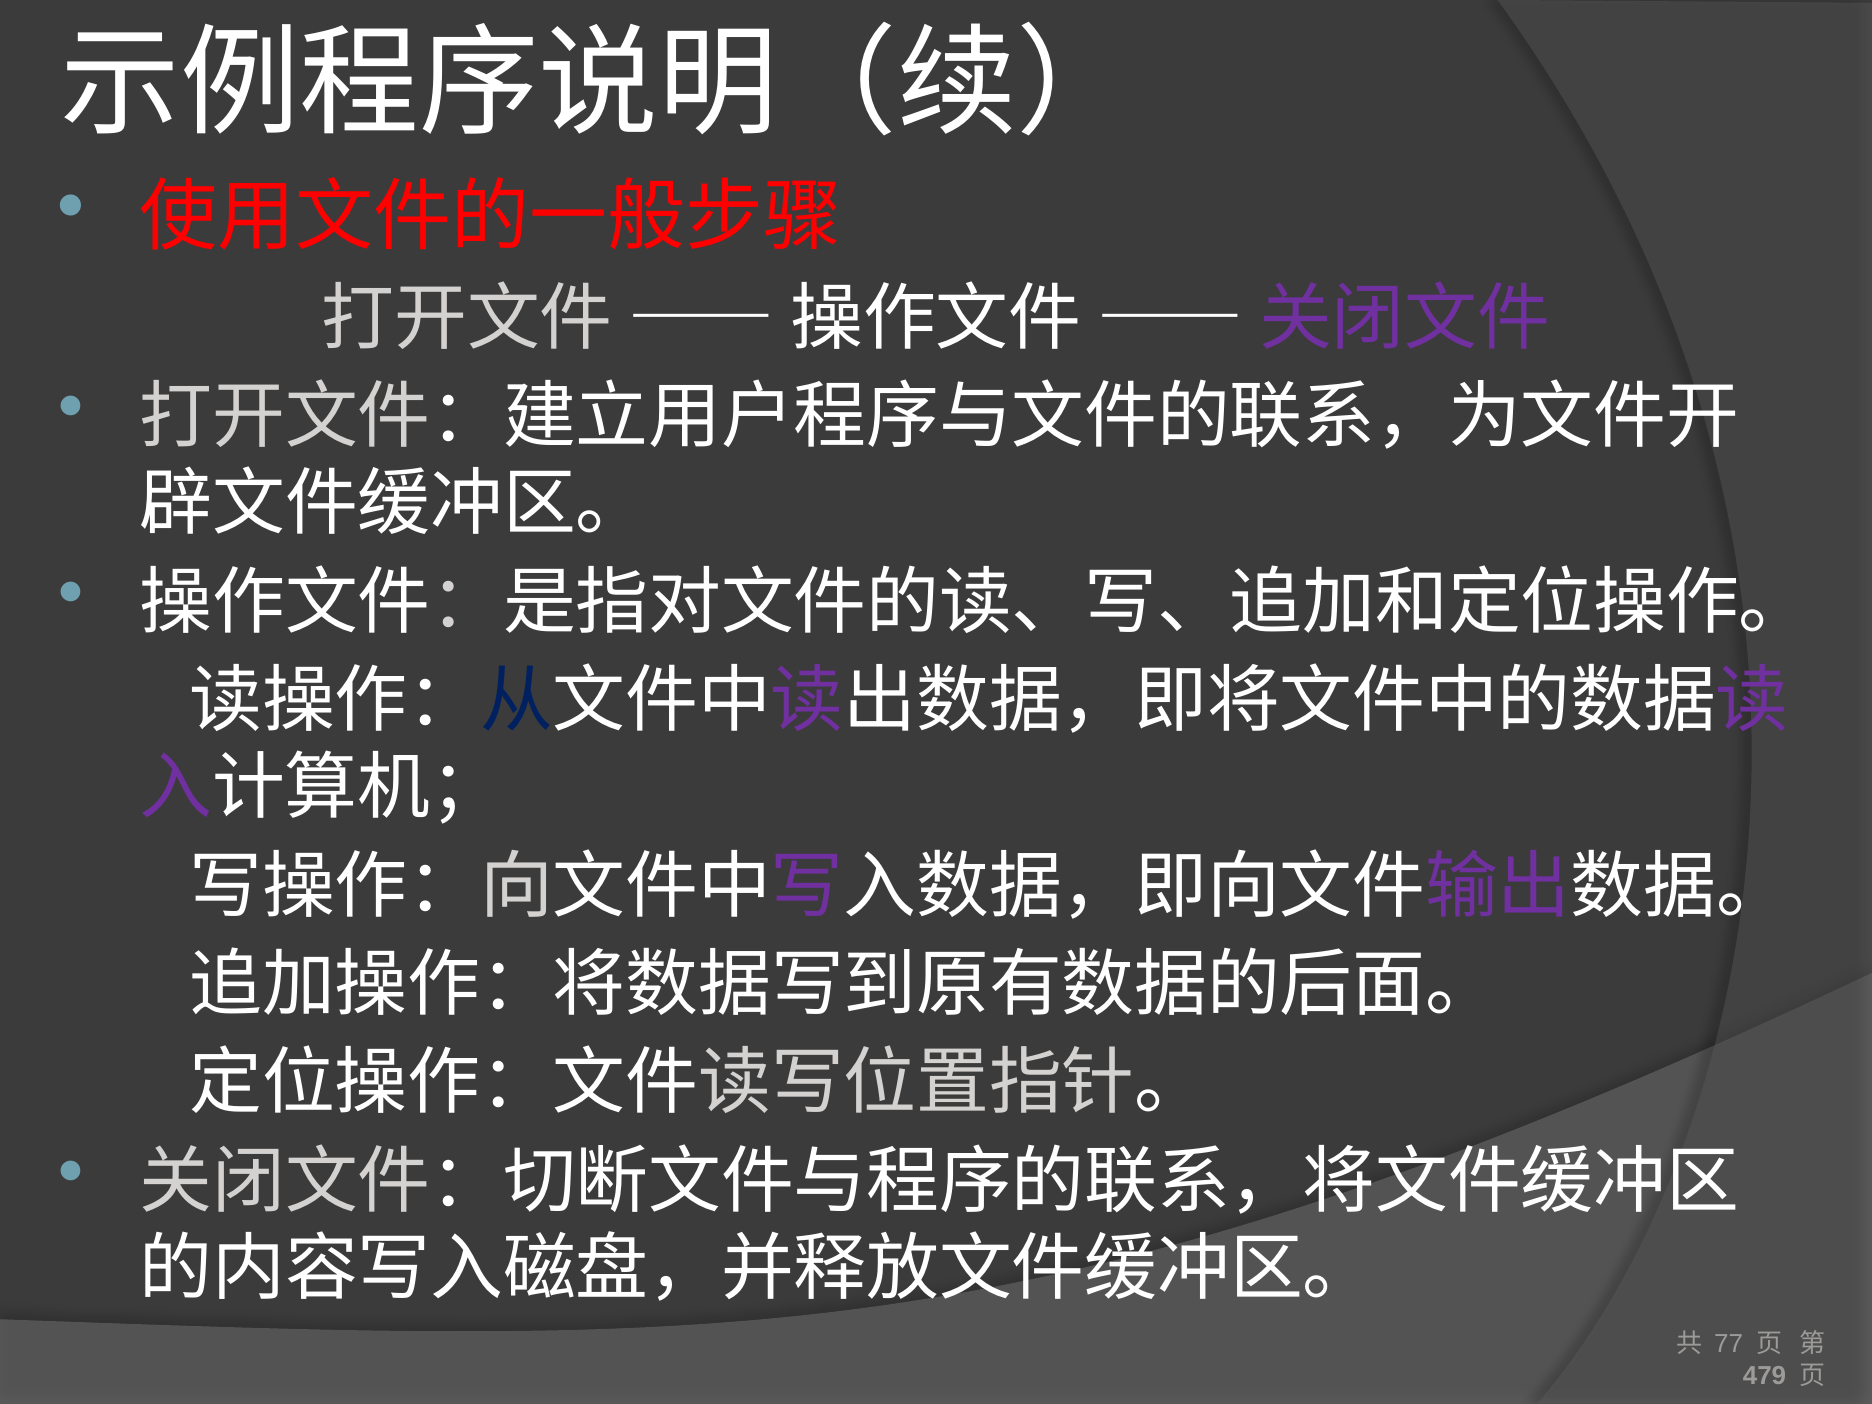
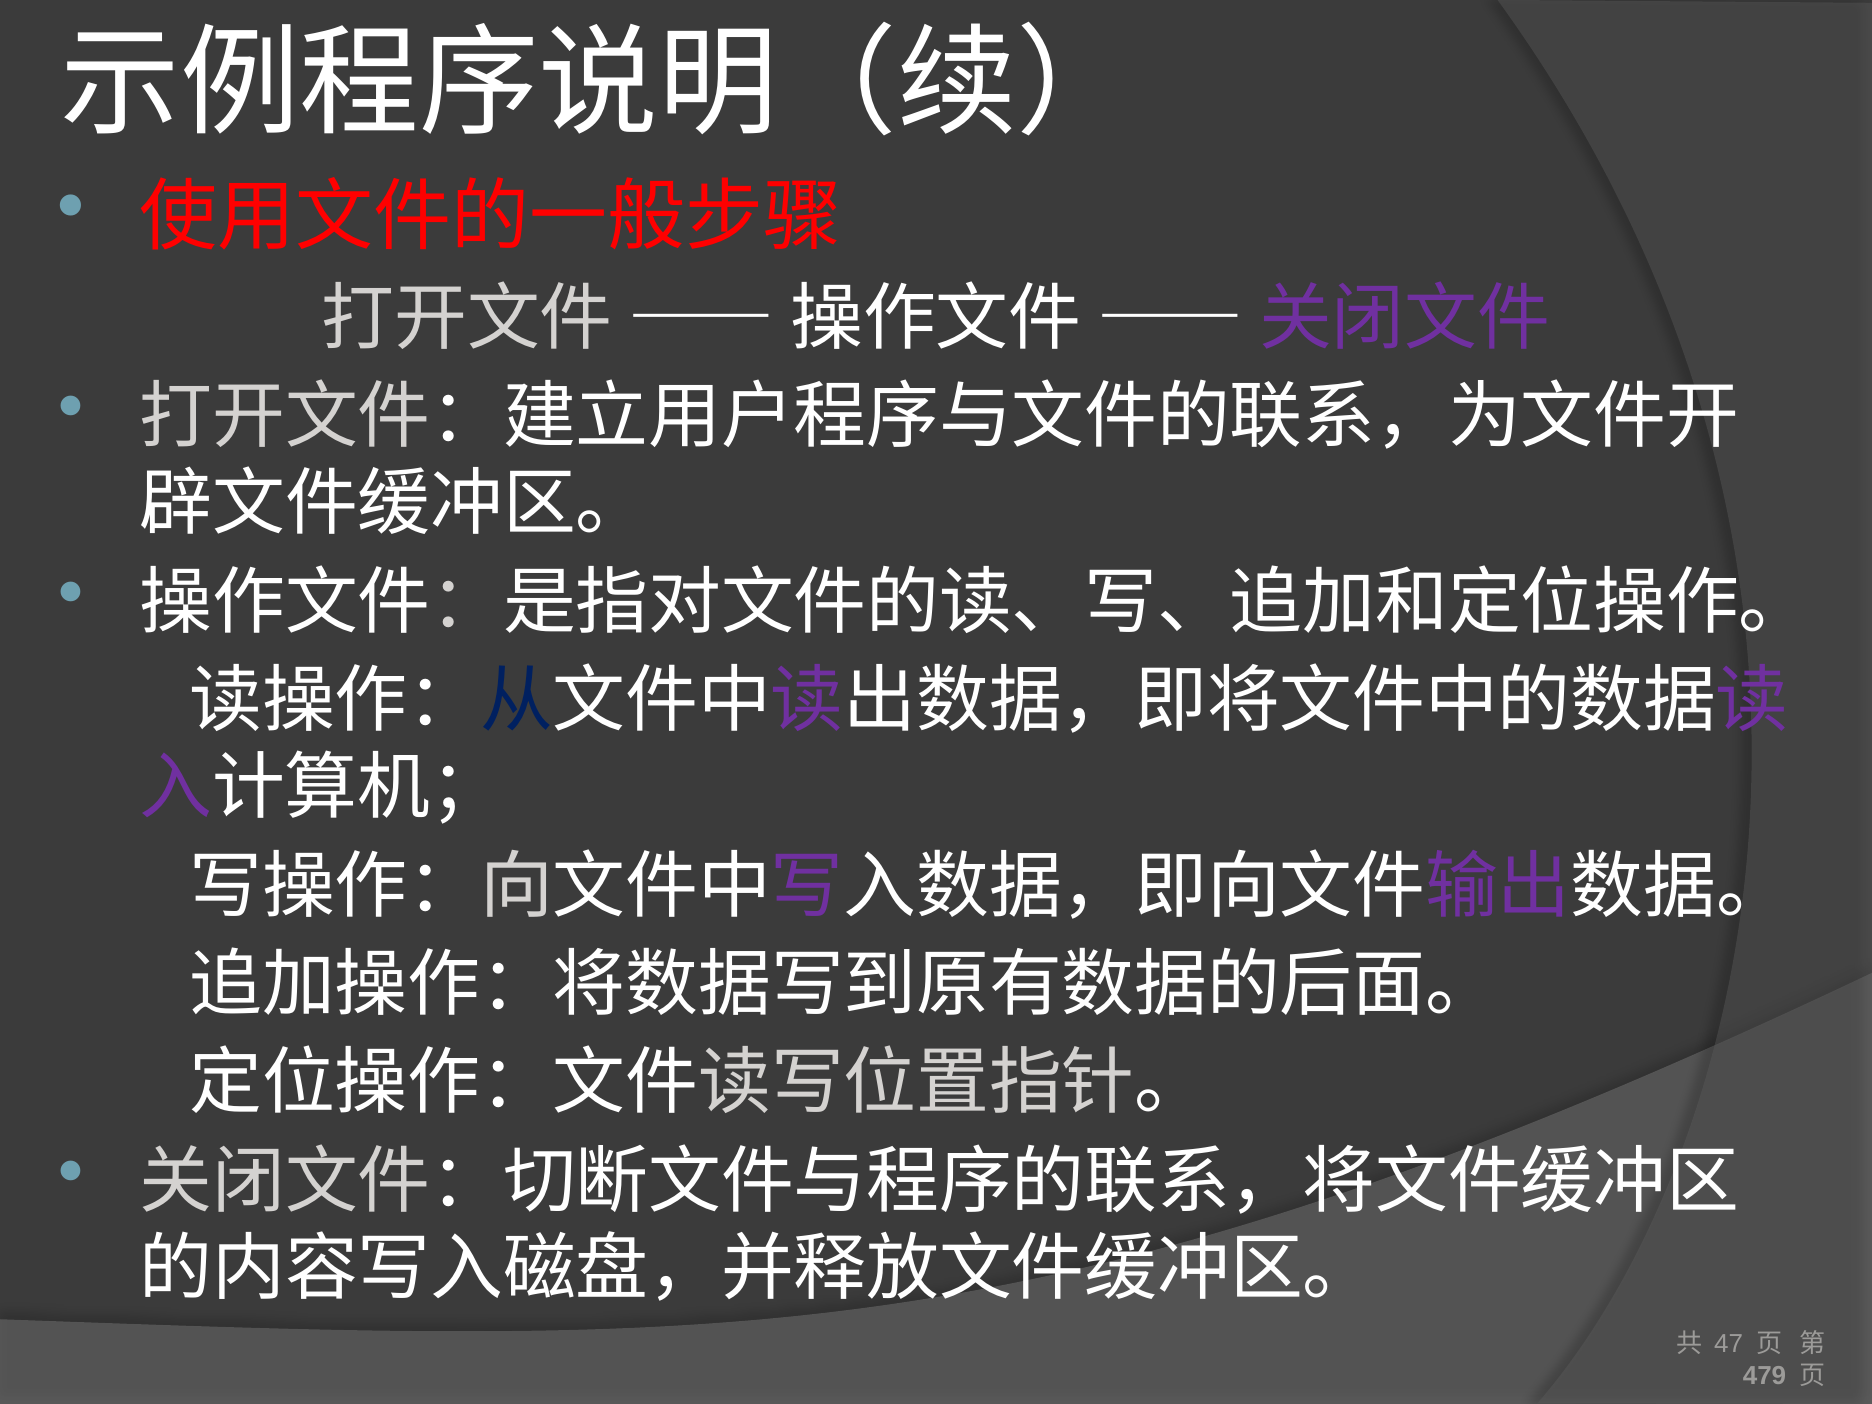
77: 77 -> 47
